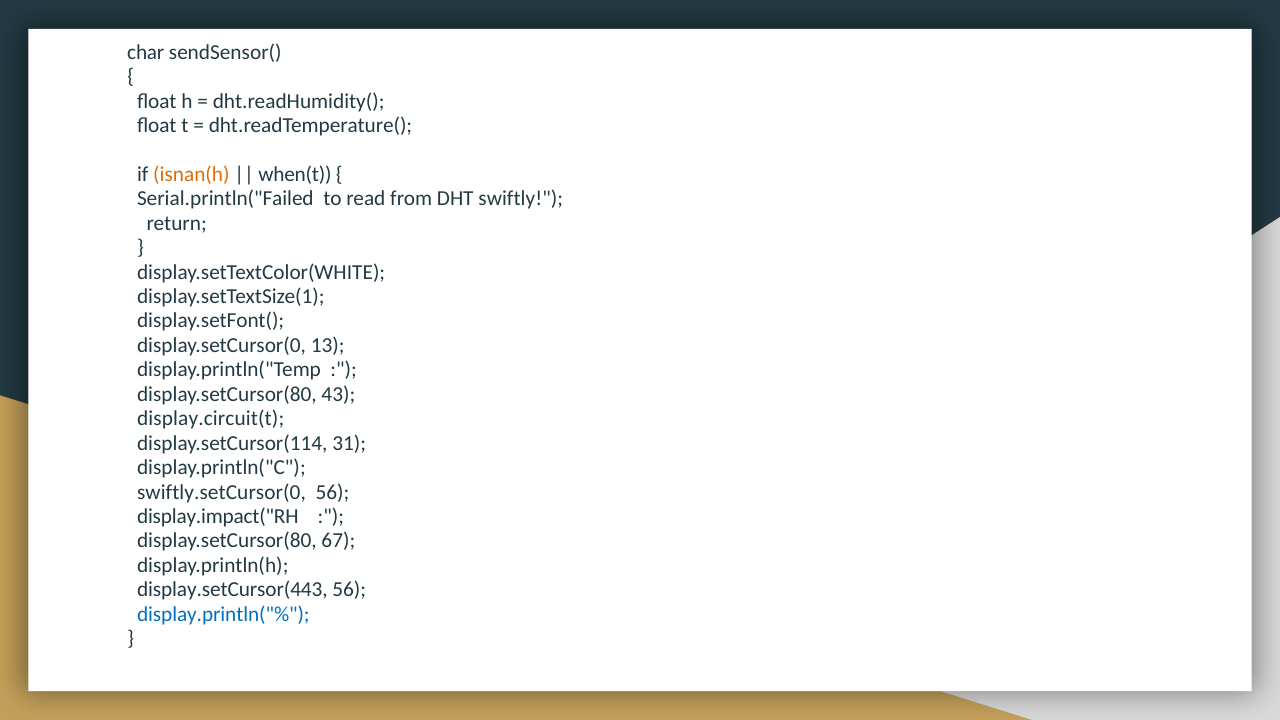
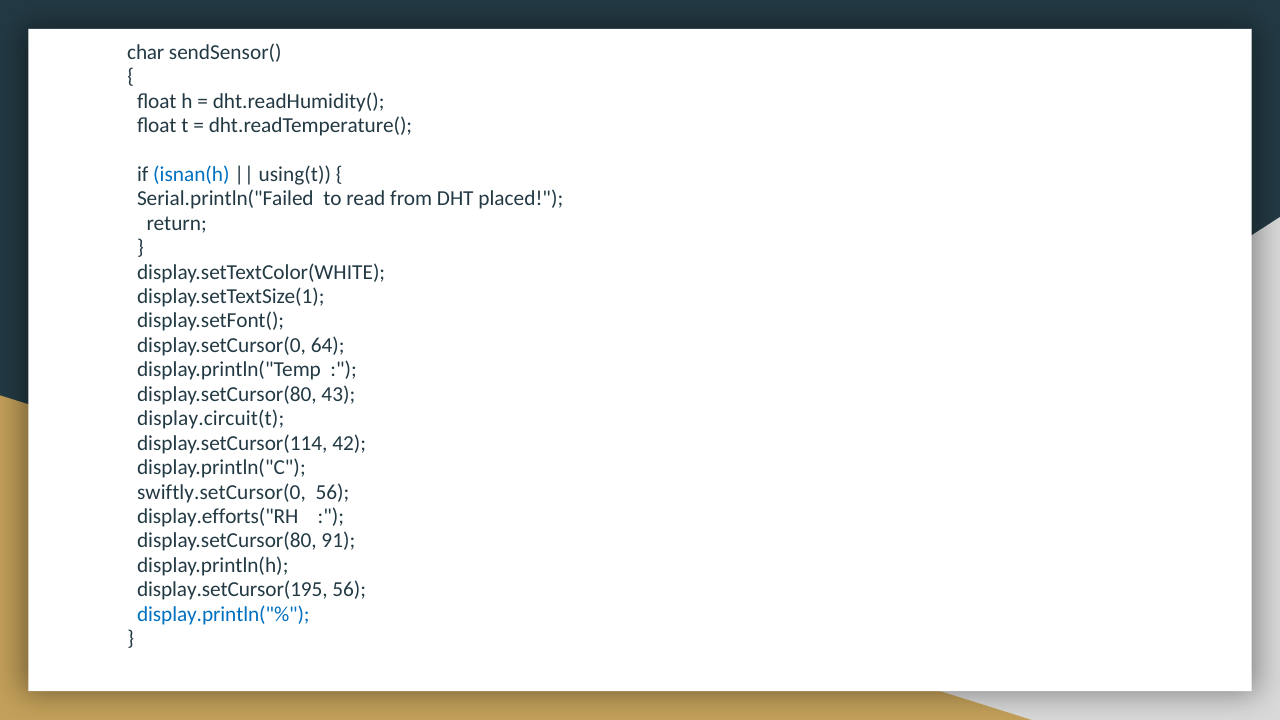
isnan(h colour: orange -> blue
when(t: when(t -> using(t
swiftly: swiftly -> placed
13: 13 -> 64
31: 31 -> 42
display.impact("RH: display.impact("RH -> display.efforts("RH
67: 67 -> 91
display.setCursor(443: display.setCursor(443 -> display.setCursor(195
